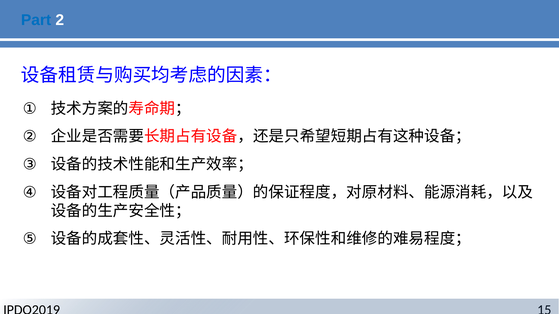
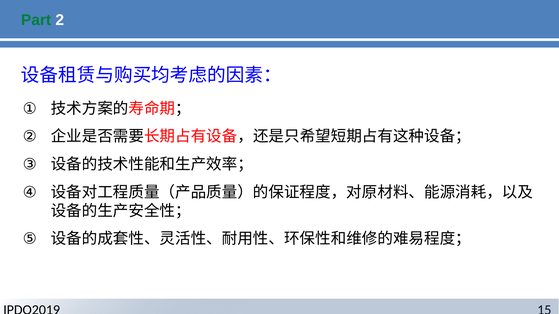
Part colour: blue -> green
